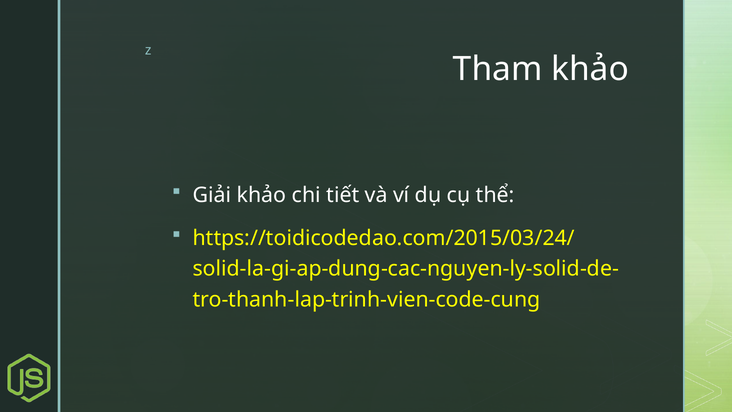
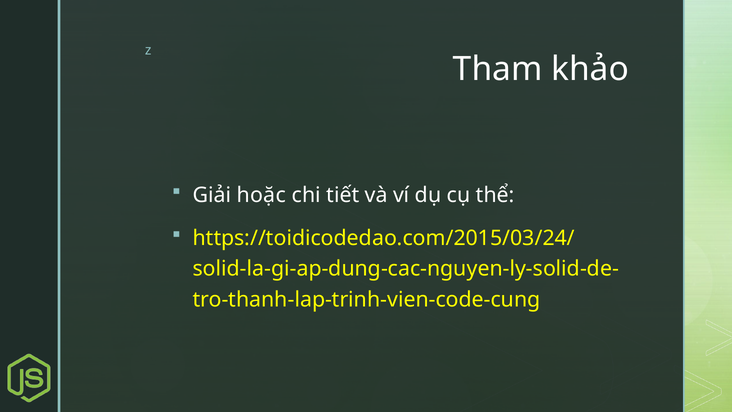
Giải khảo: khảo -> hoặc
